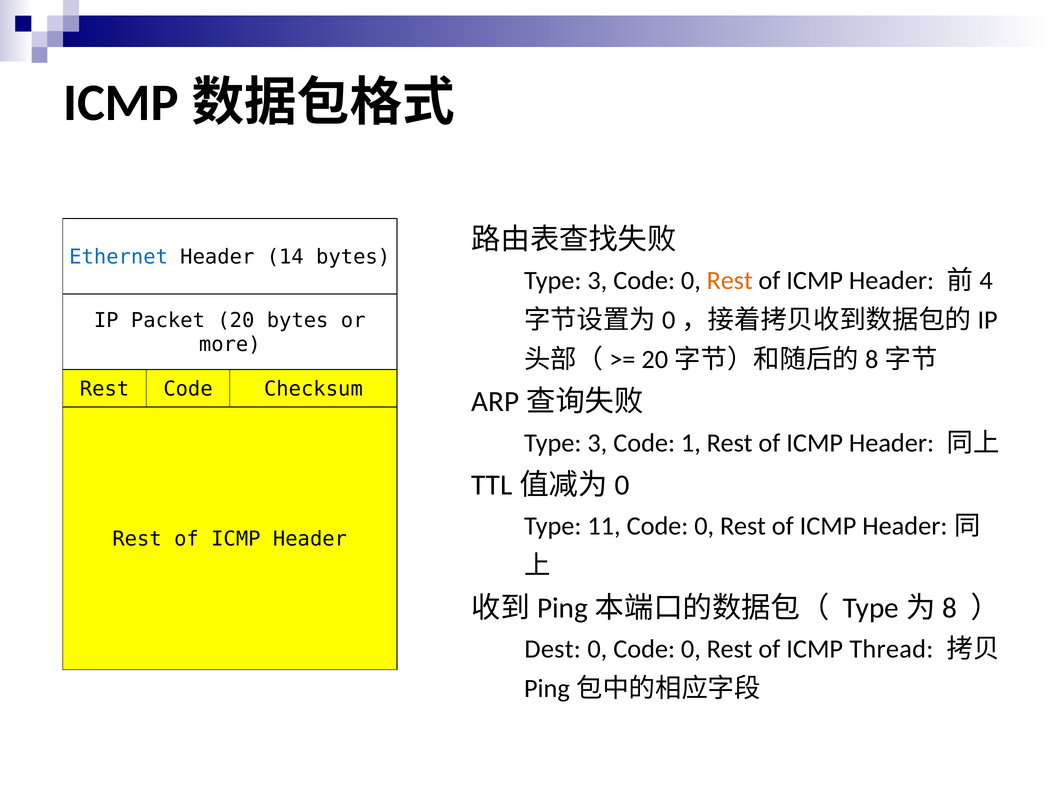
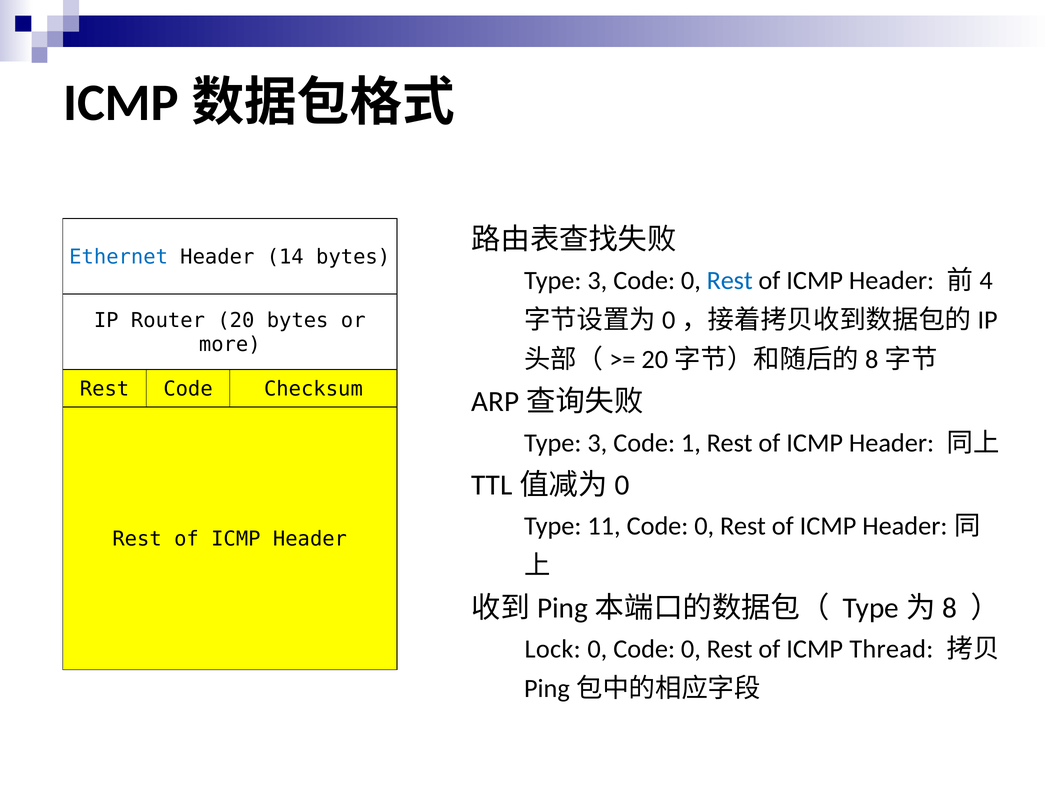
Rest at (730, 280) colour: orange -> blue
Packet: Packet -> Router
Dest: Dest -> Lock
